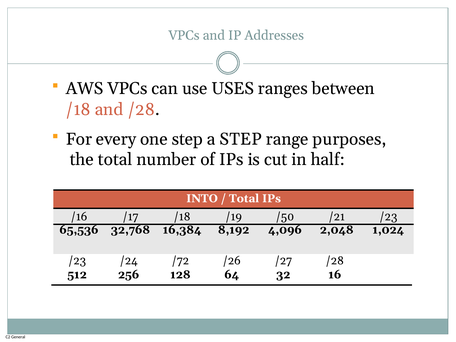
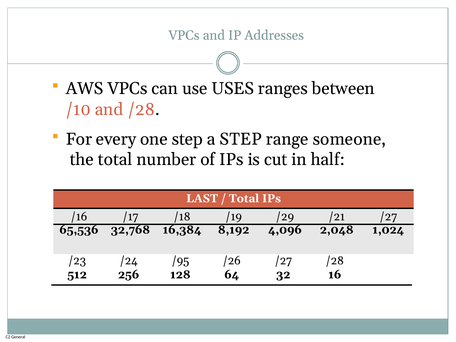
/18 at (78, 109): /18 -> /10
purposes: purposes -> someone
INTO: INTO -> LAST
/50: /50 -> /29
/21 /23: /23 -> /27
/72: /72 -> /95
